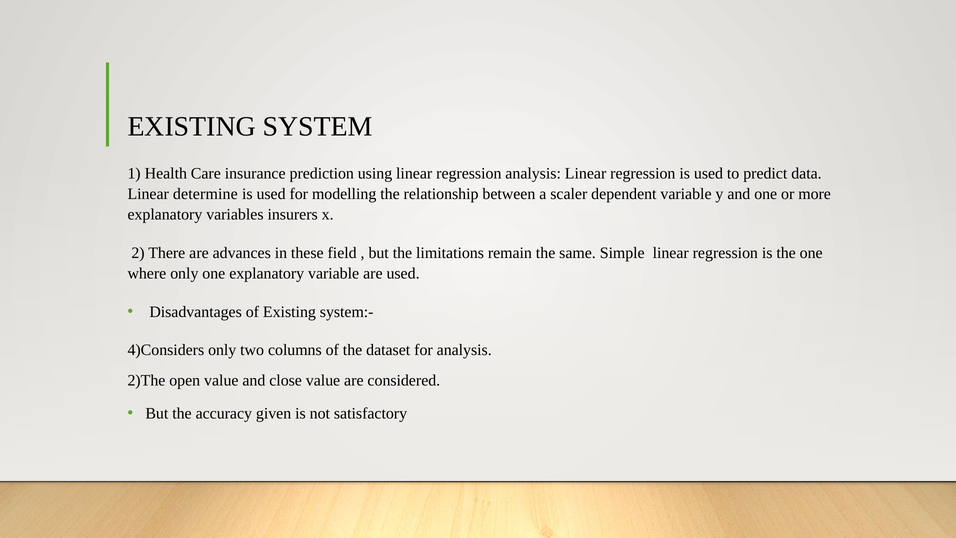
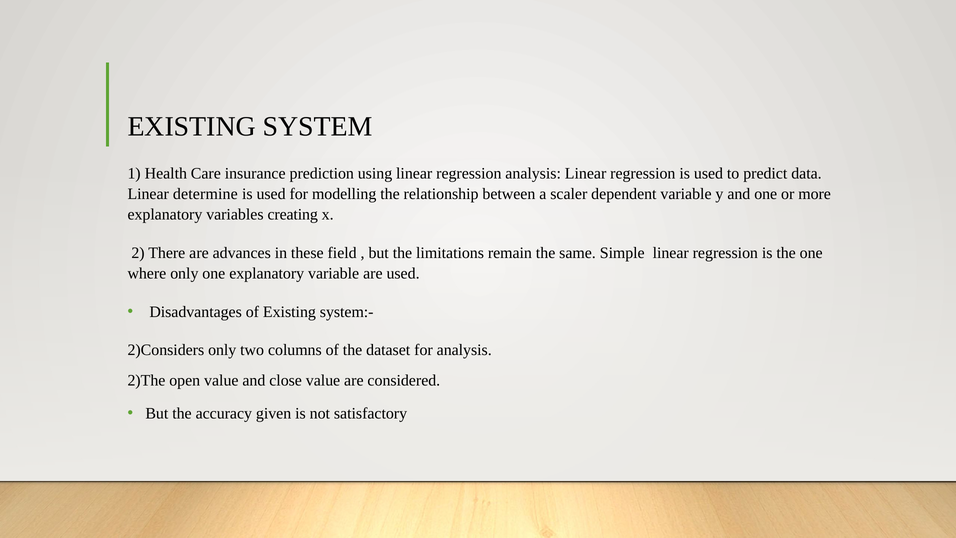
insurers: insurers -> creating
4)Considers: 4)Considers -> 2)Considers
